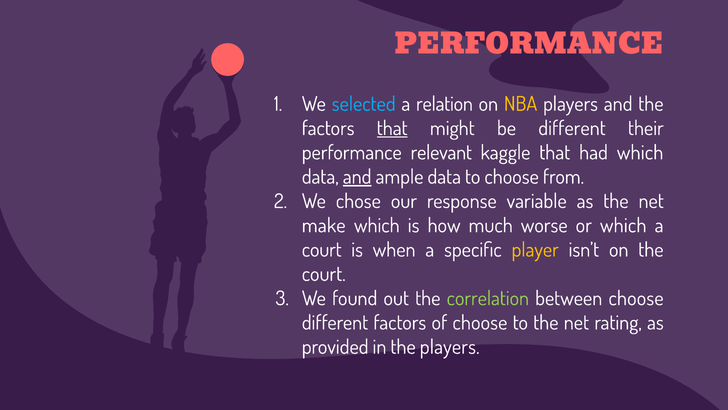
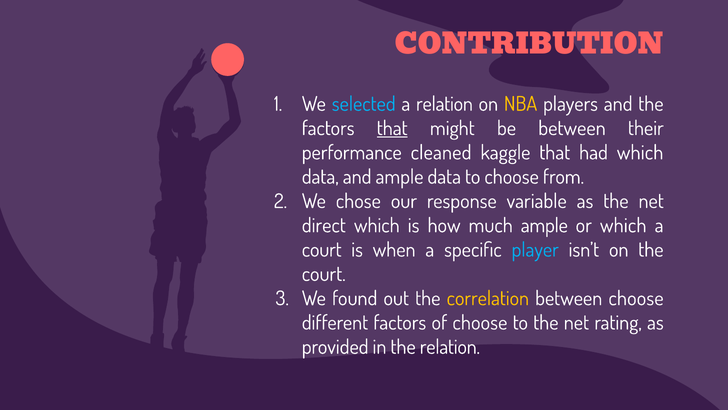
PERFORMANCE at (529, 44): PERFORMANCE -> CONTRIBUTION
be different: different -> between
relevant: relevant -> cleaned
and at (357, 177) underline: present -> none
make: make -> direct
much worse: worse -> ample
player colour: yellow -> light blue
correlation colour: light green -> yellow
the players: players -> relation
